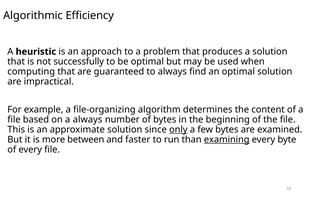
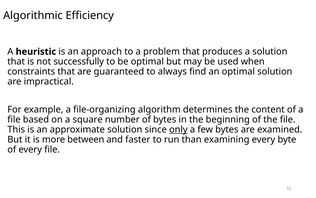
computing: computing -> constraints
a always: always -> square
examining underline: present -> none
